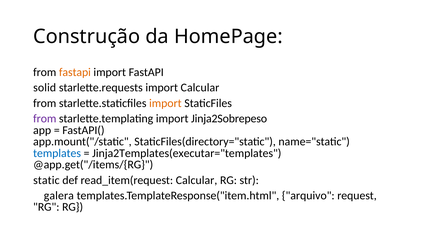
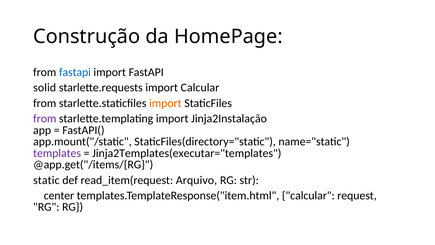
fastapi at (75, 72) colour: orange -> blue
Jinja2Sobrepeso: Jinja2Sobrepeso -> Jinja2Instalação
templates colour: blue -> purple
read_item(request Calcular: Calcular -> Arquivo
galera: galera -> center
templates.TemplateResponse("item.html arquivo: arquivo -> calcular
